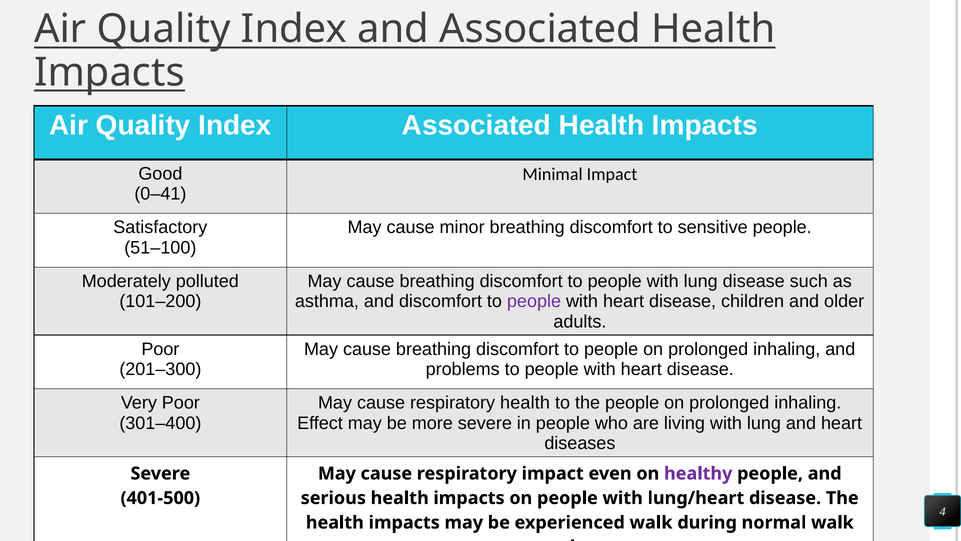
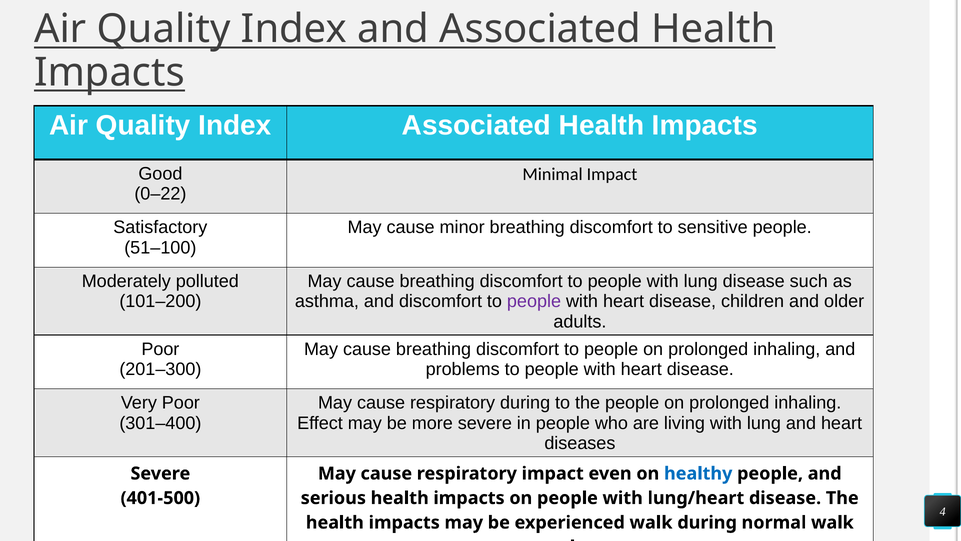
0–41: 0–41 -> 0–22
respiratory health: health -> during
healthy colour: purple -> blue
